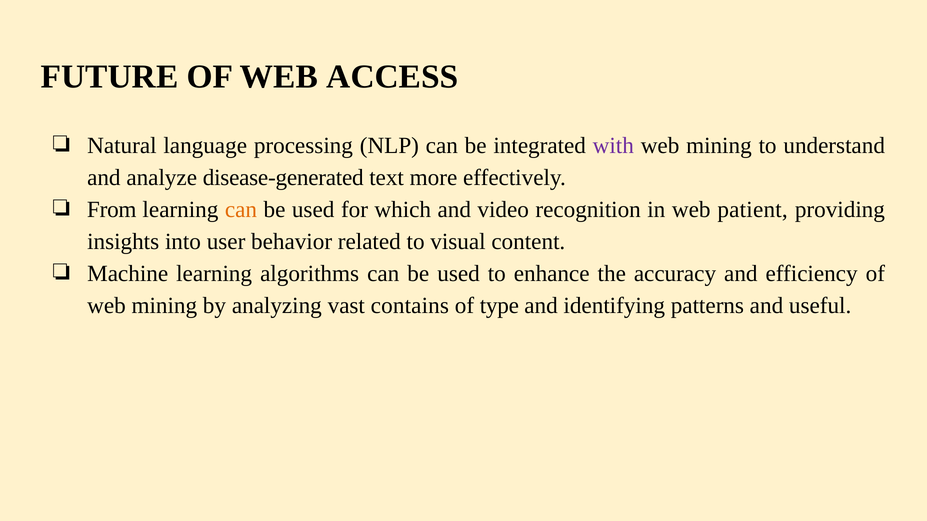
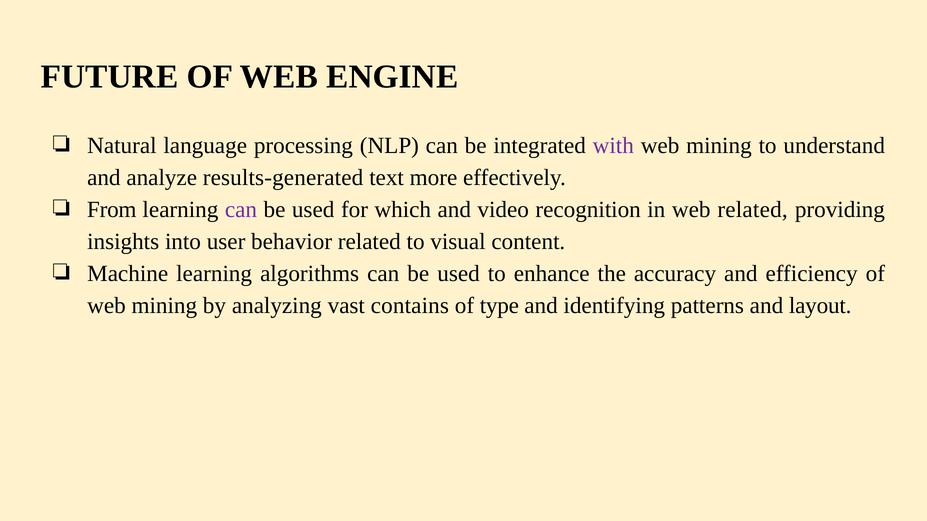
ACCESS: ACCESS -> ENGINE
disease-generated: disease-generated -> results-generated
can at (241, 210) colour: orange -> purple
web patient: patient -> related
useful: useful -> layout
